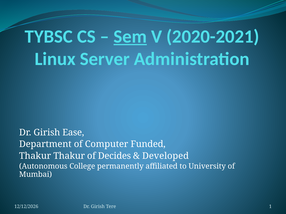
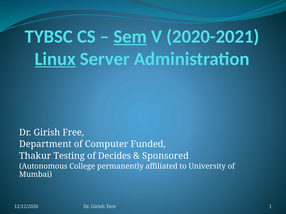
Linux underline: none -> present
Ease: Ease -> Free
Thakur Thakur: Thakur -> Testing
Developed: Developed -> Sponsored
